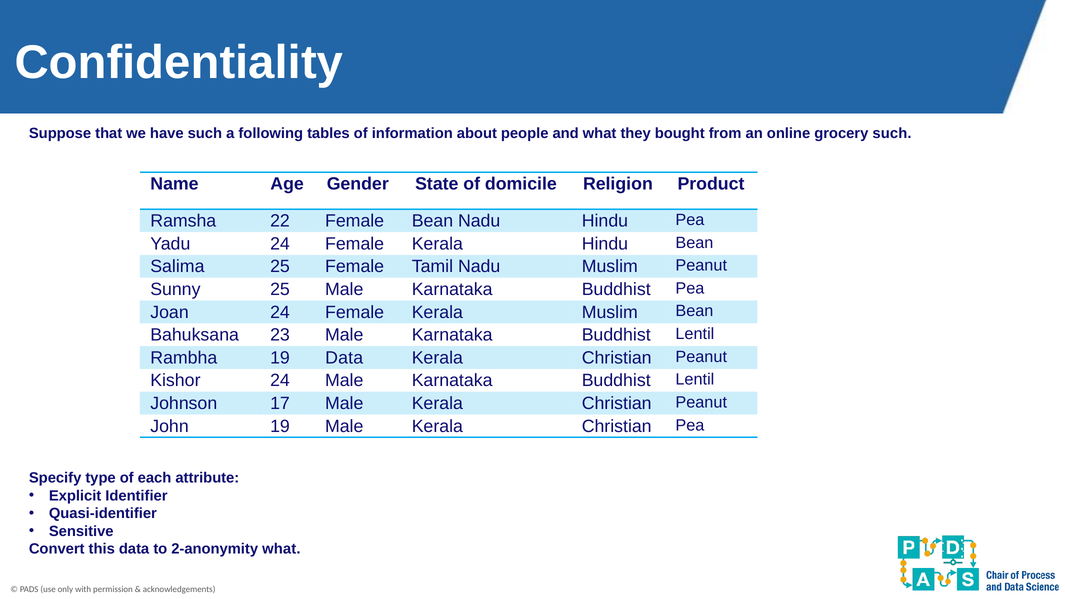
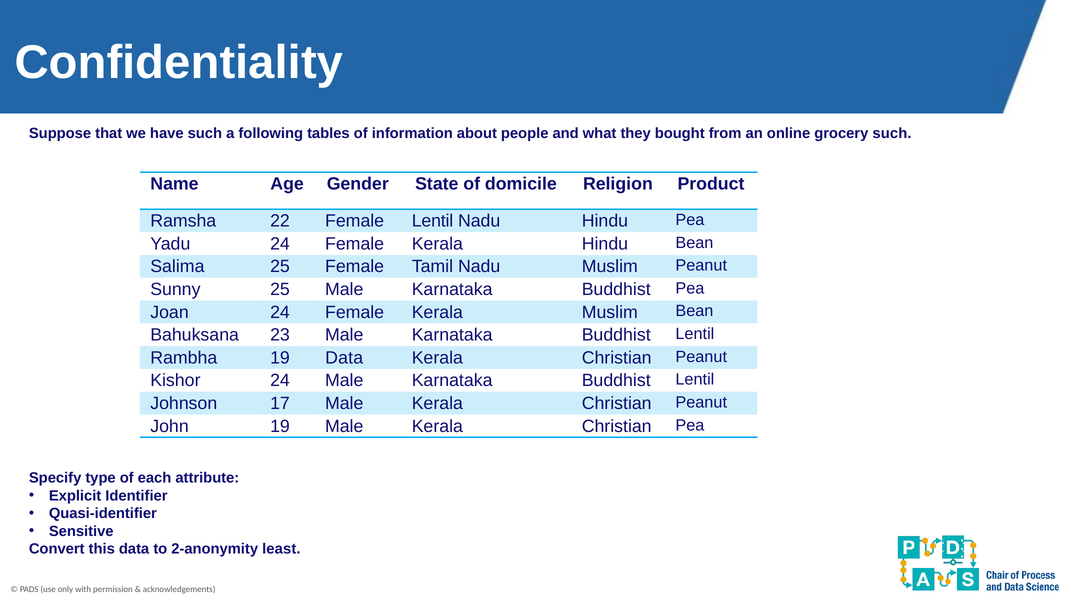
Female Bean: Bean -> Lentil
2-anonymity what: what -> least
